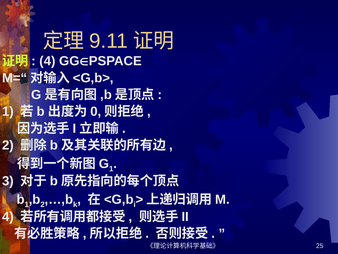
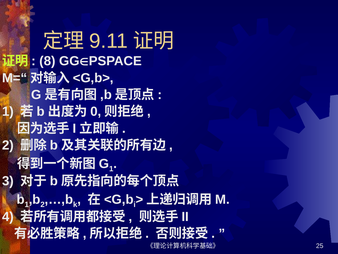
4 at (47, 61): 4 -> 8
